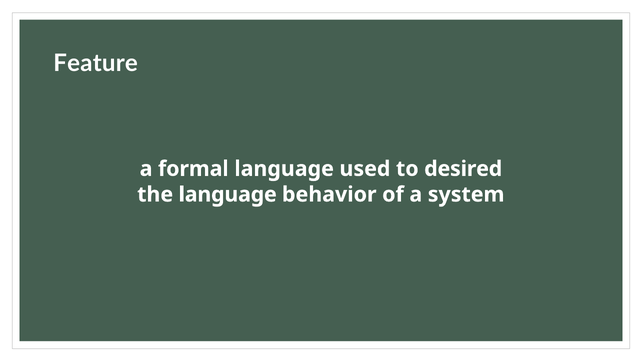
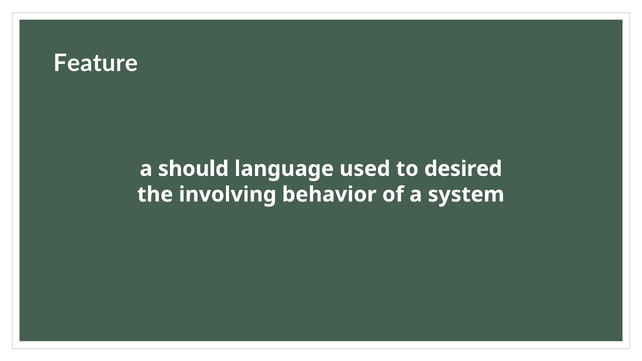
formal: formal -> should
the language: language -> involving
